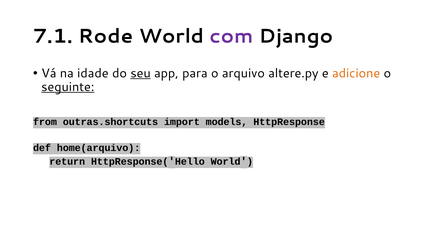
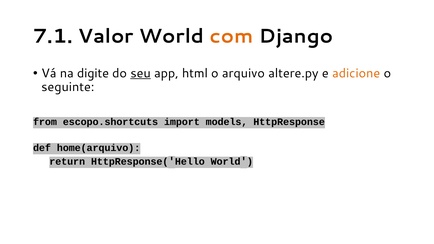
Rode: Rode -> Valor
com colour: purple -> orange
idade: idade -> digite
para: para -> html
seguinte underline: present -> none
outras.shortcuts: outras.shortcuts -> escopo.shortcuts
